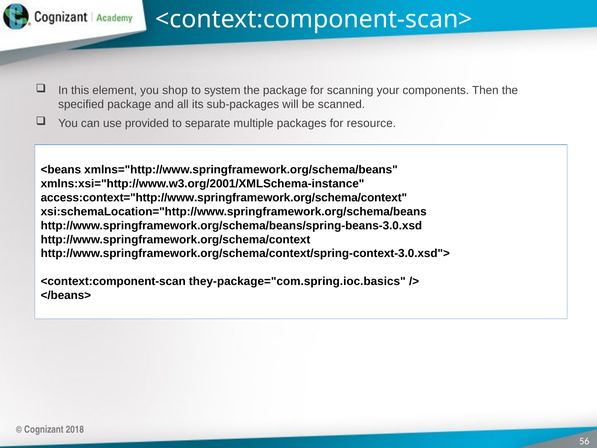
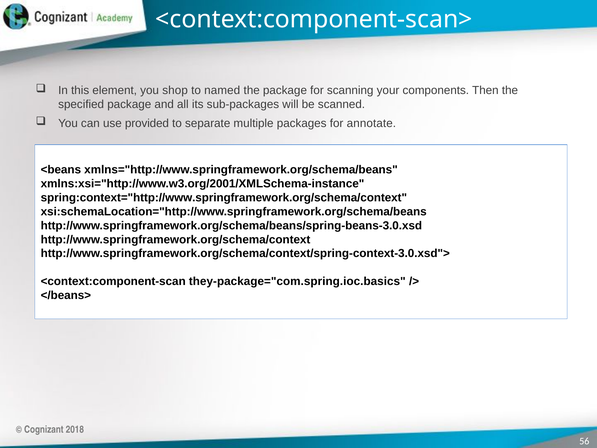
system: system -> named
resource: resource -> annotate
access:context="http://www.springframework.org/schema/context: access:context="http://www.springframework.org/schema/context -> spring:context="http://www.springframework.org/schema/context
